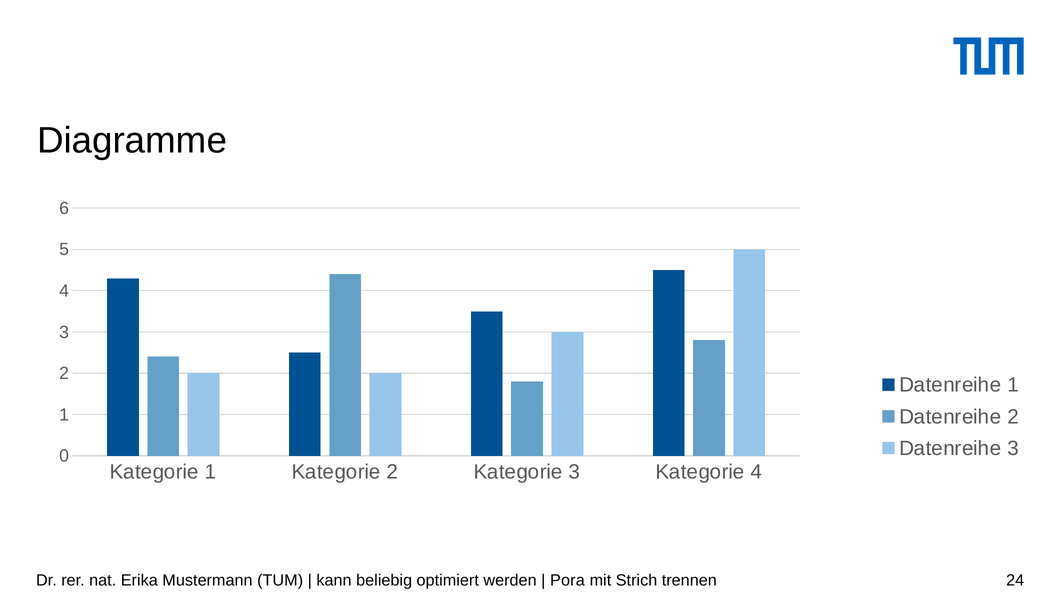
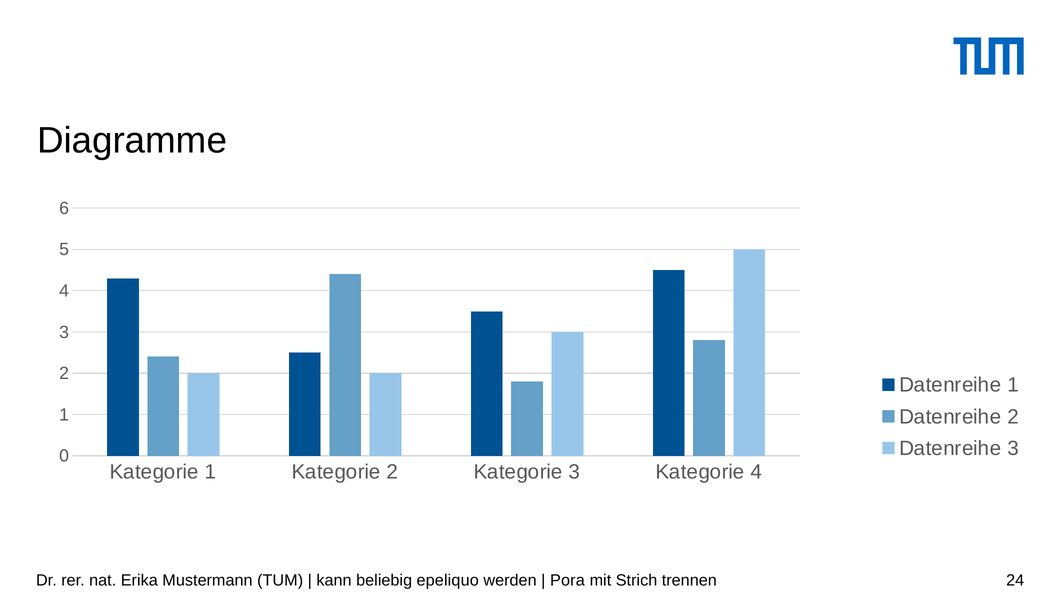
optimiert: optimiert -> epeliquo
